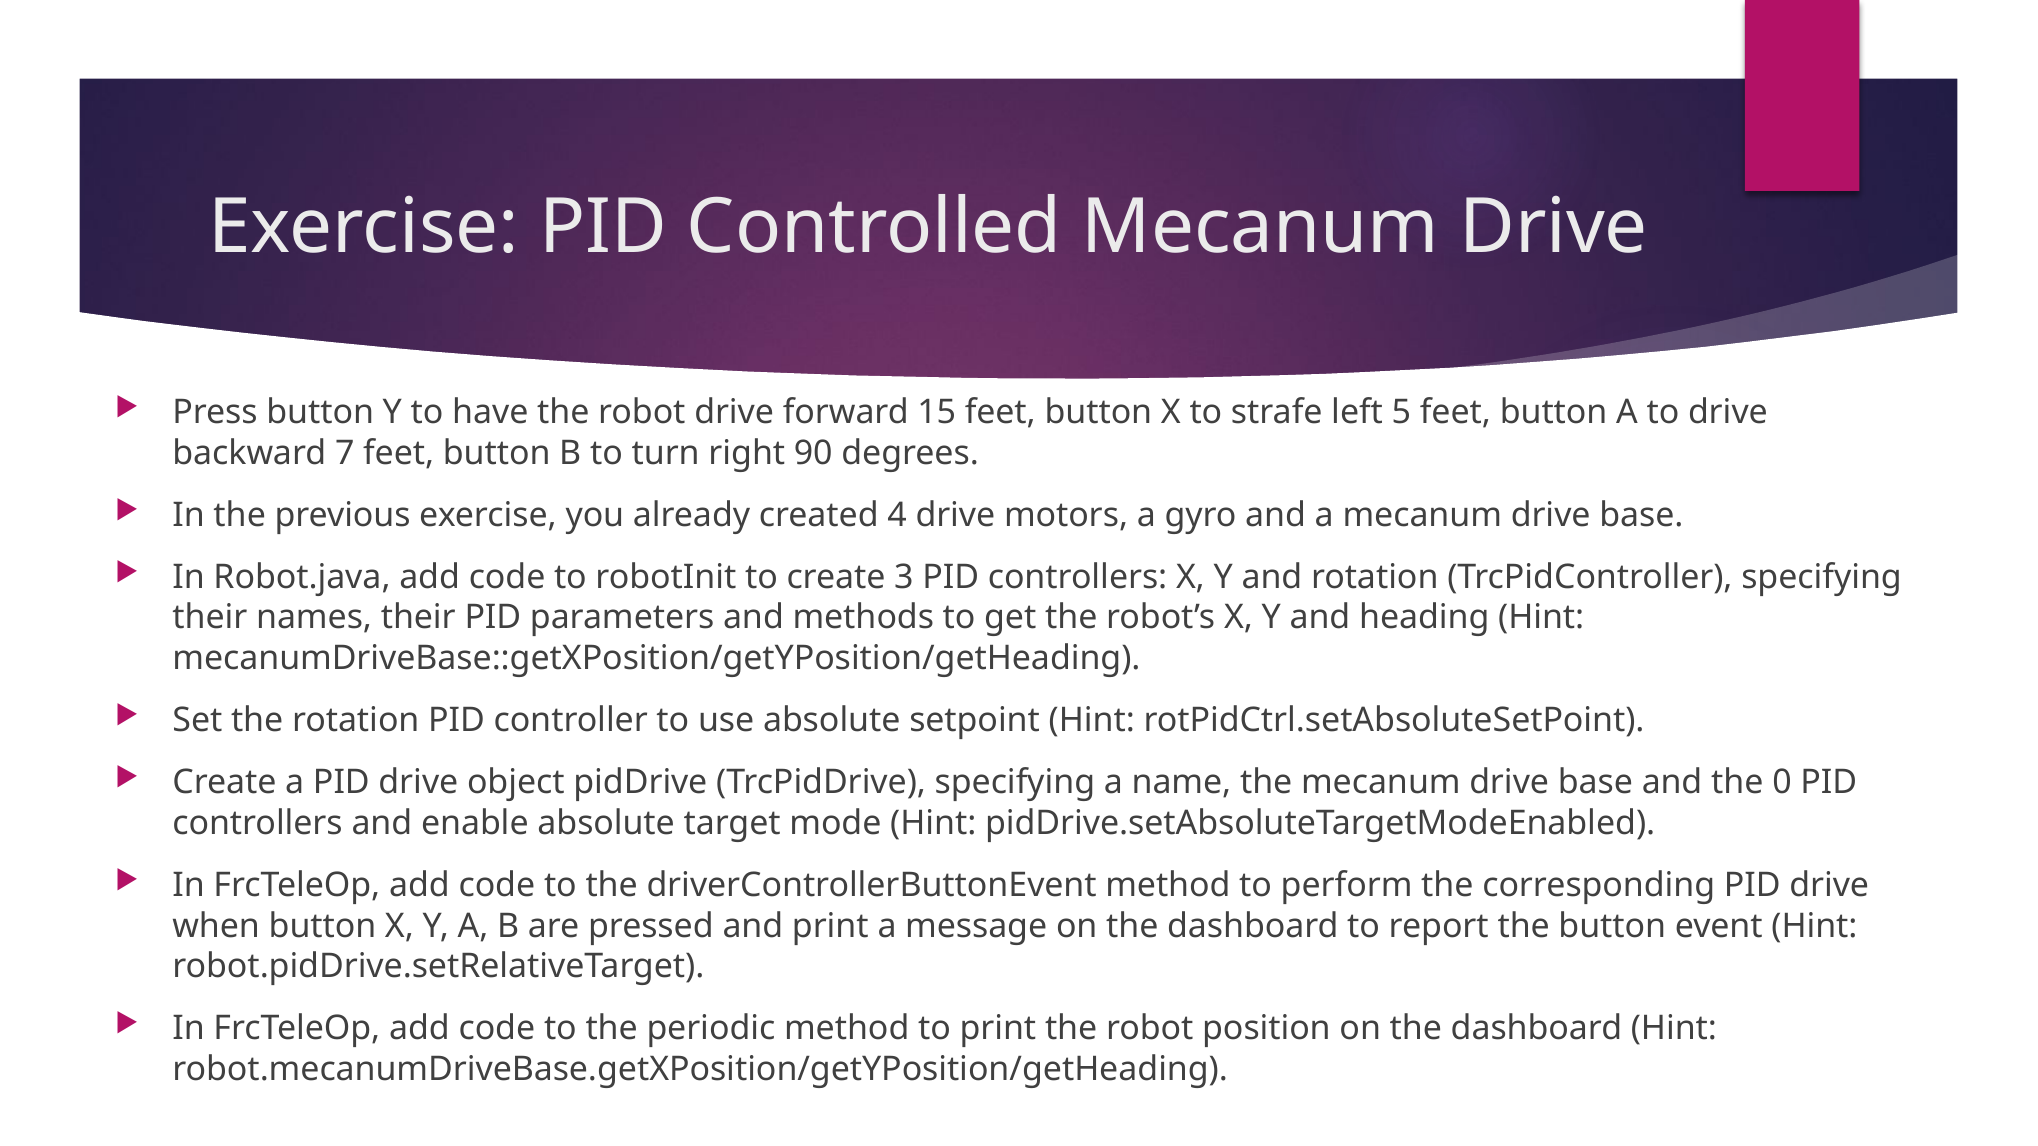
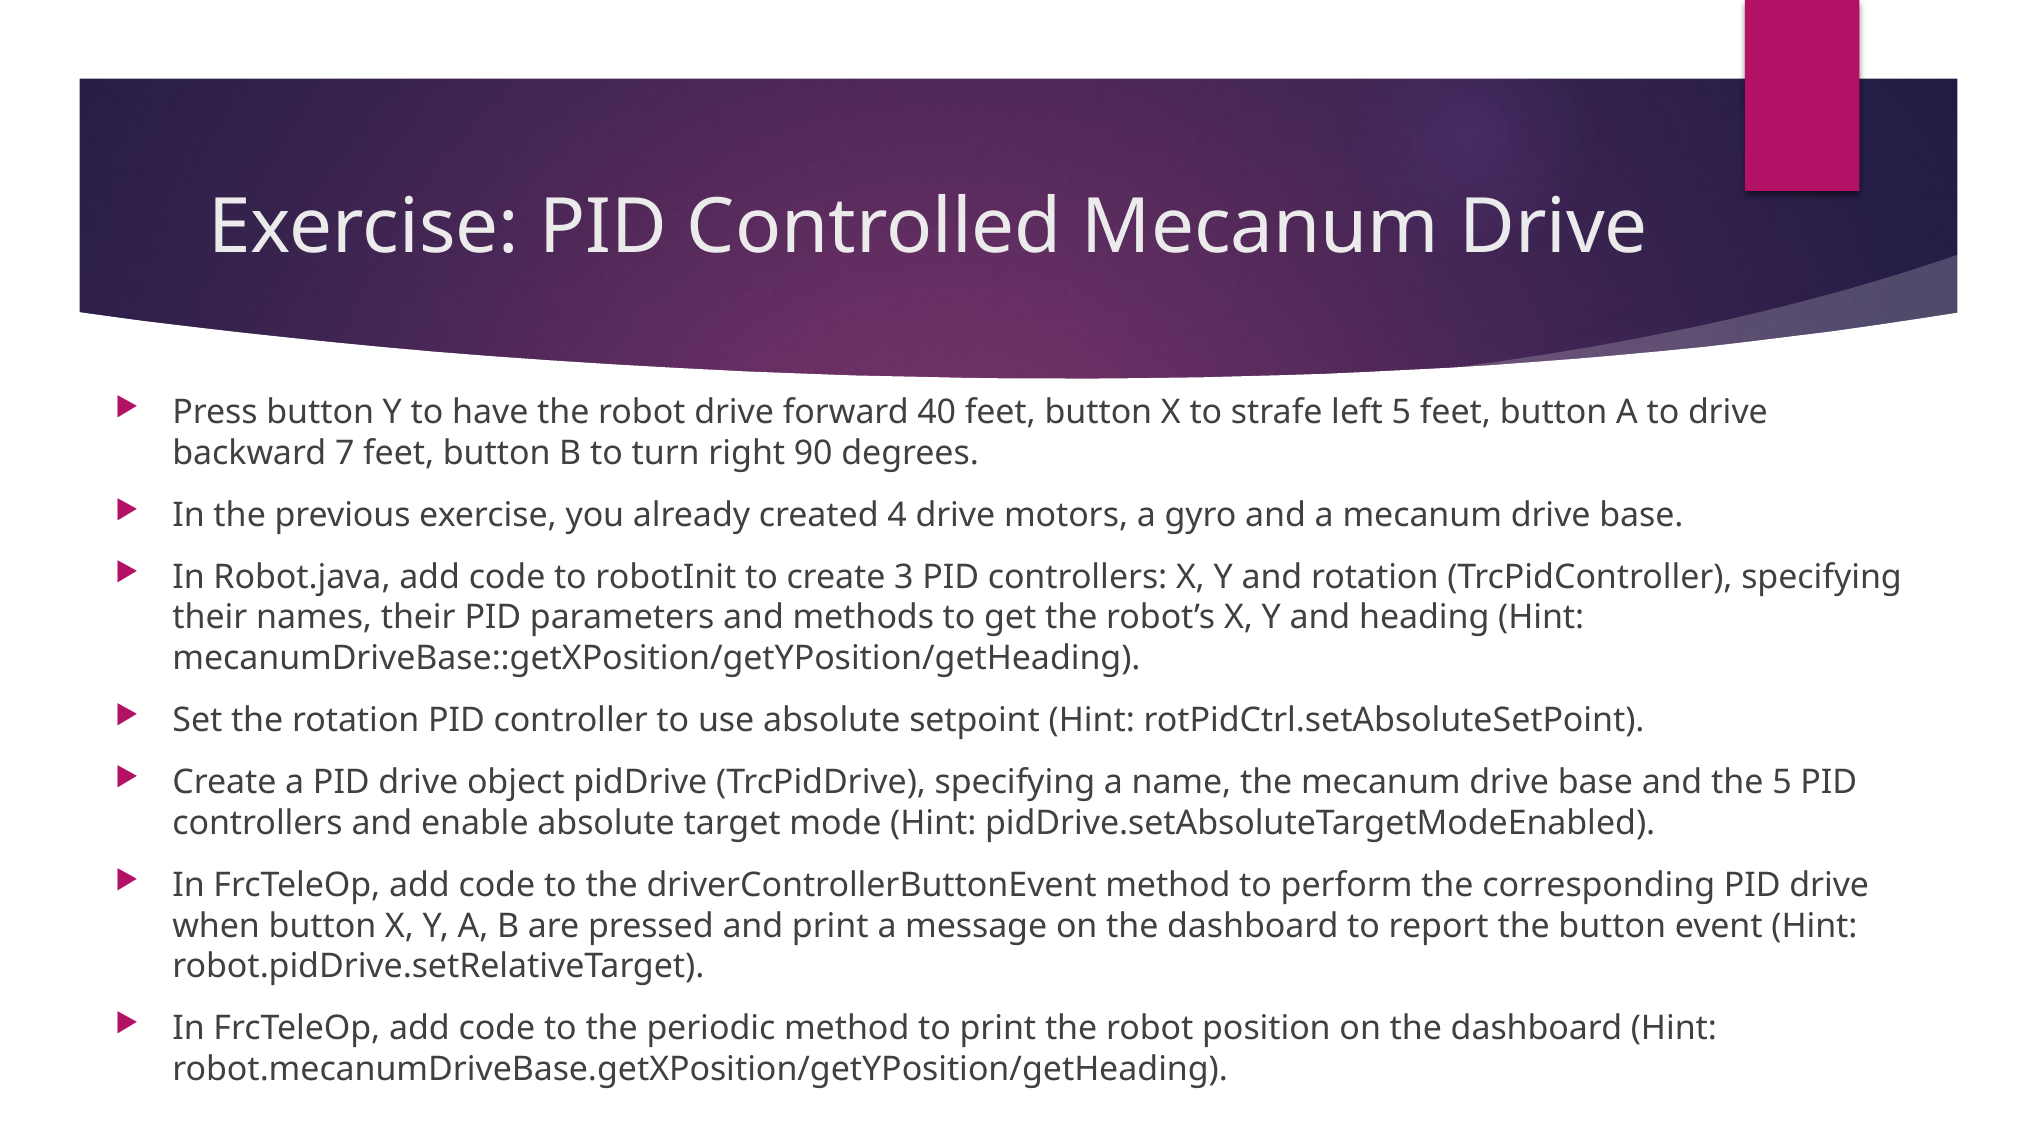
15: 15 -> 40
the 0: 0 -> 5
